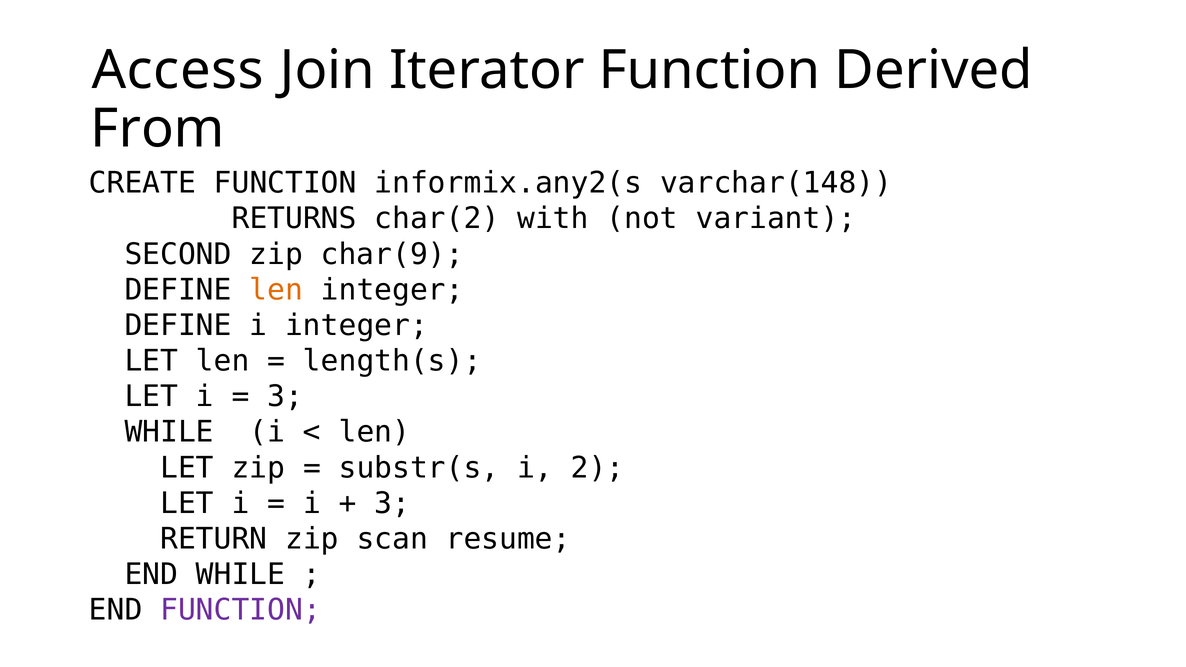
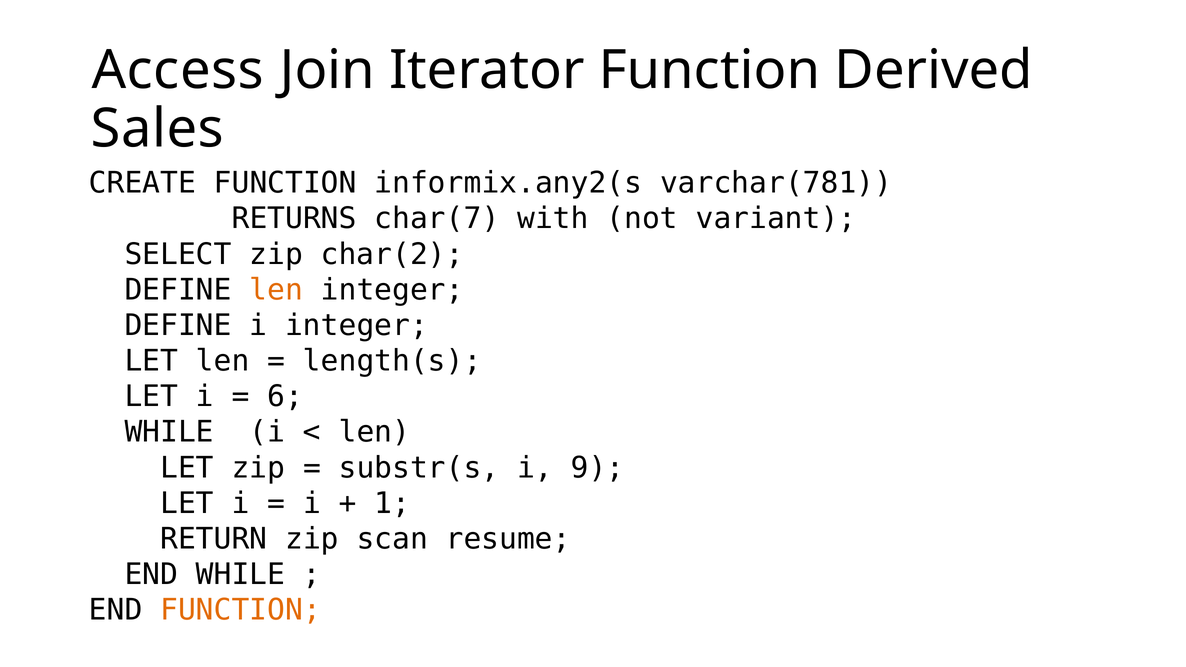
From: From -> Sales
varchar(148: varchar(148 -> varchar(781
char(2: char(2 -> char(7
SECOND: SECOND -> SELECT
char(9: char(9 -> char(2
3 at (285, 397): 3 -> 6
2: 2 -> 9
3 at (392, 503): 3 -> 1
FUNCTION at (241, 610) colour: purple -> orange
